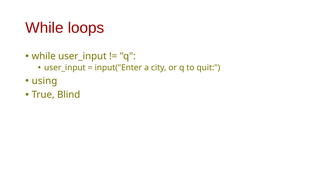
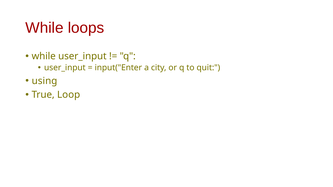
Blind: Blind -> Loop
